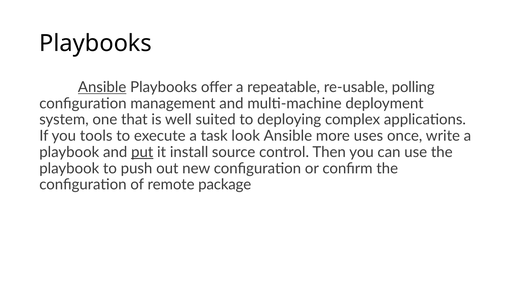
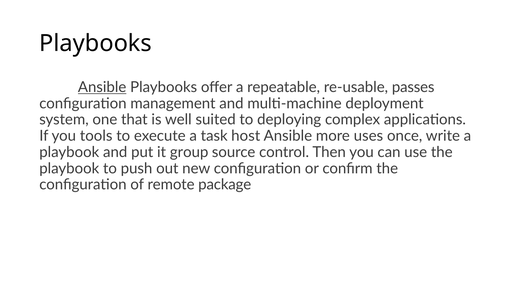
polling: polling -> passes
look: look -> host
put underline: present -> none
install: install -> group
